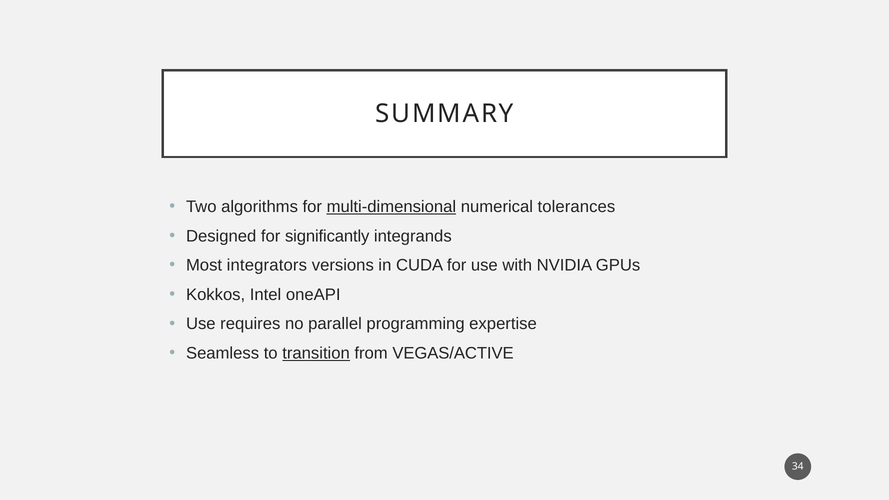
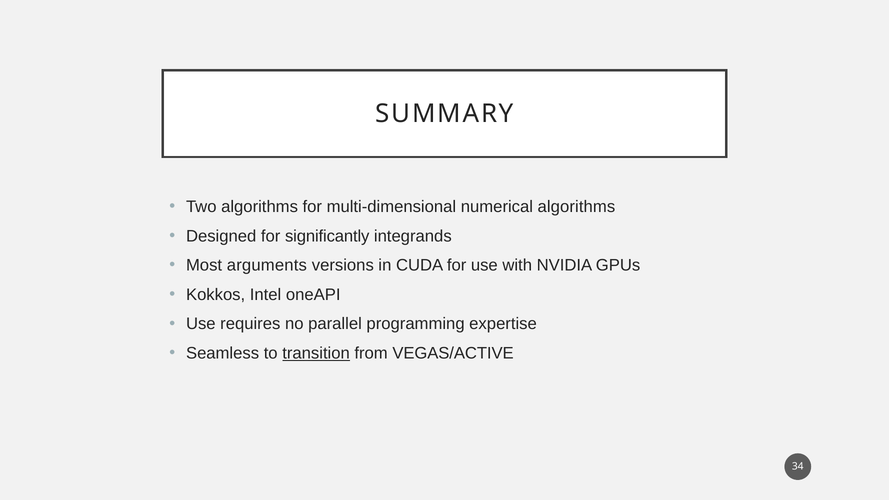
multi-dimensional underline: present -> none
numerical tolerances: tolerances -> algorithms
integrators: integrators -> arguments
